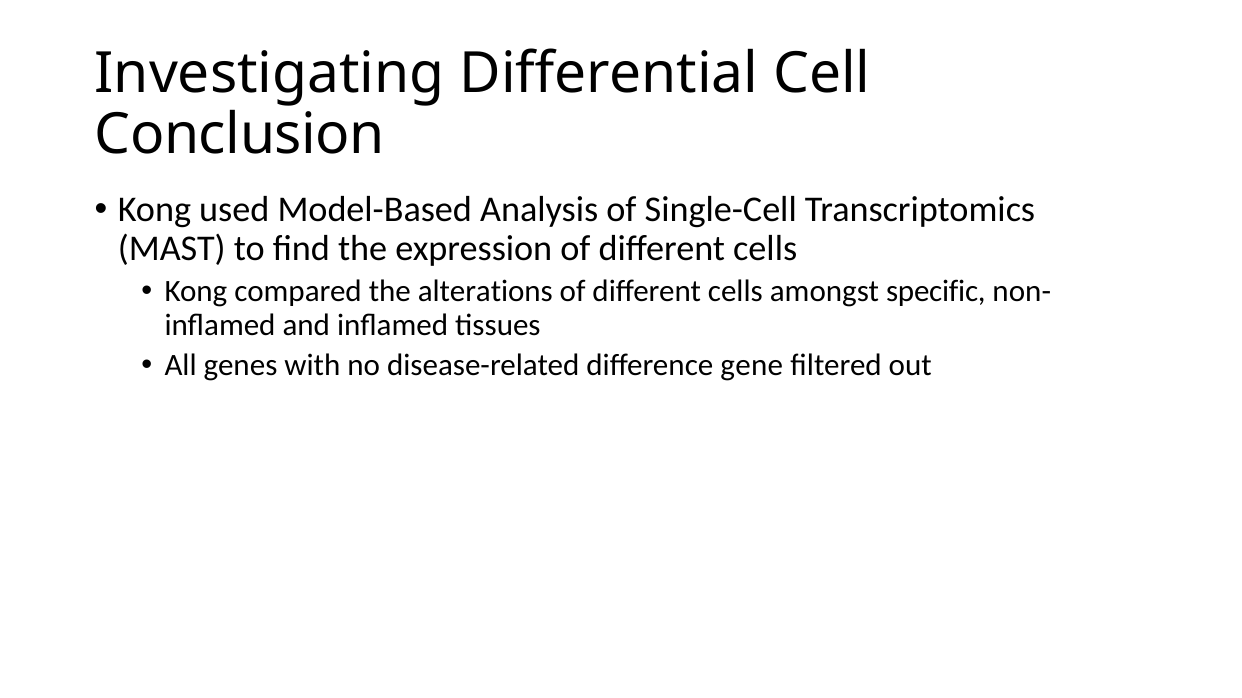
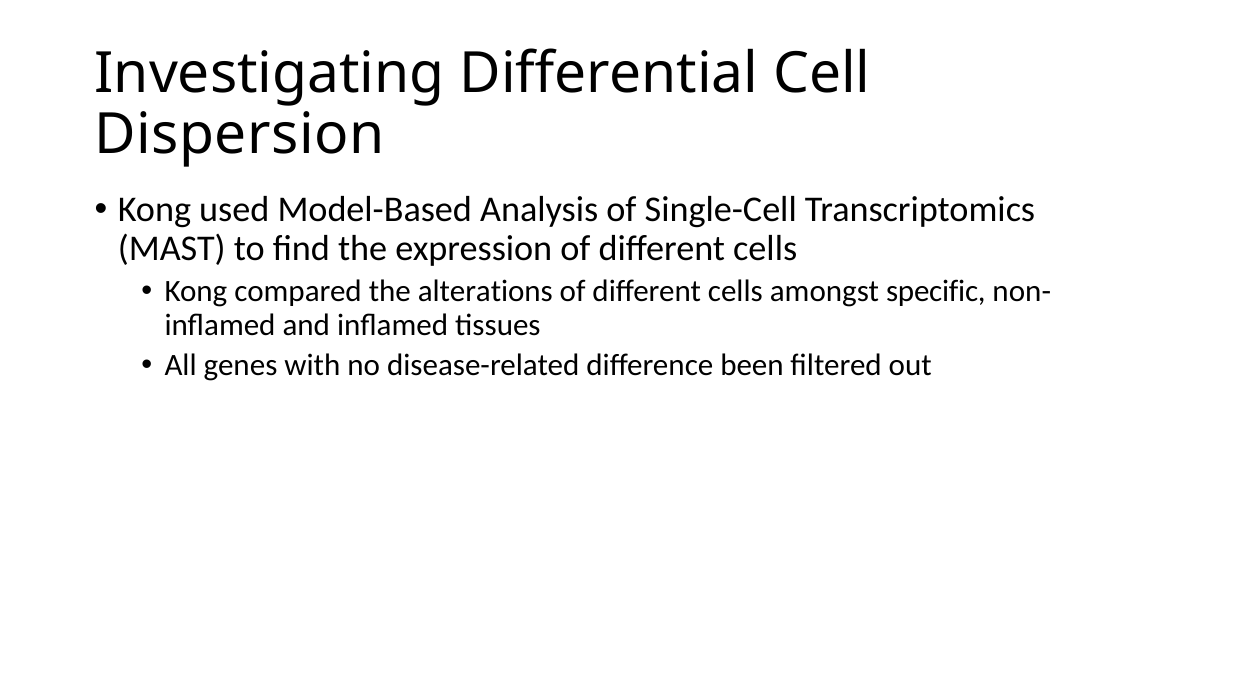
Conclusion: Conclusion -> Dispersion
gene: gene -> been
